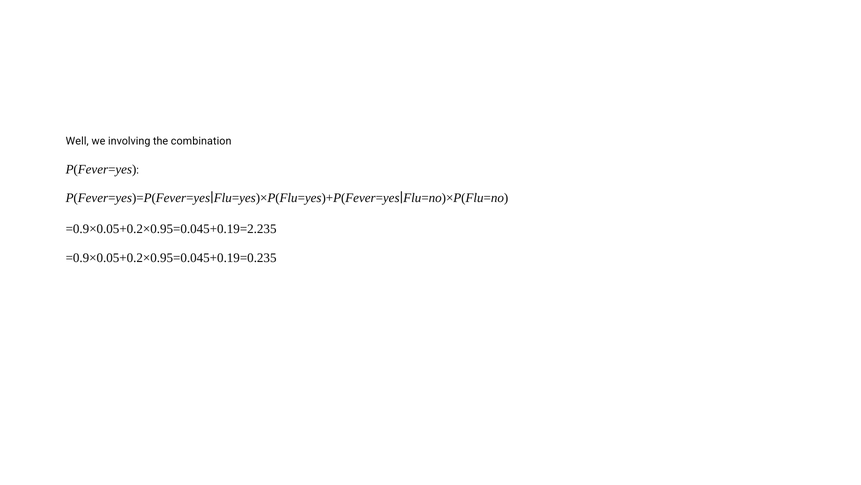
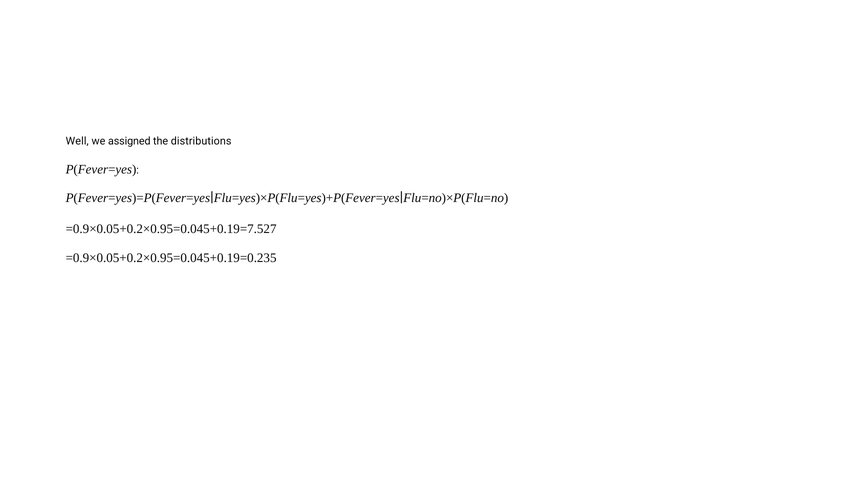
involving: involving -> assigned
combination: combination -> distributions
=0.9×0.05+0.2×0.95=0.045+0.19=2.235: =0.9×0.05+0.2×0.95=0.045+0.19=2.235 -> =0.9×0.05+0.2×0.95=0.045+0.19=7.527
